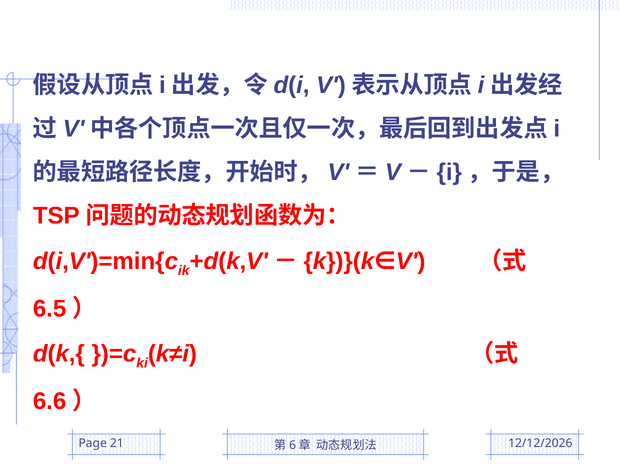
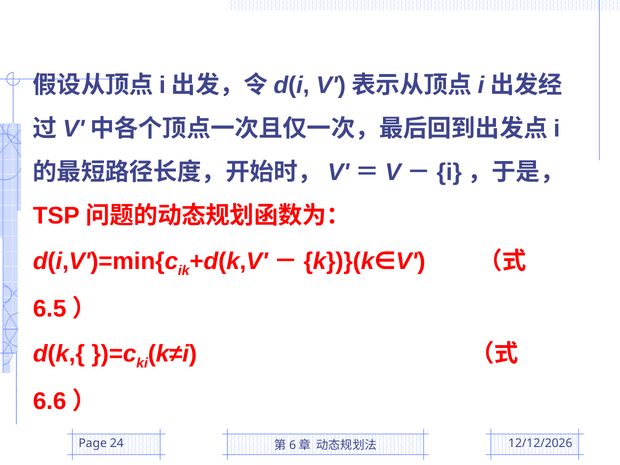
21: 21 -> 24
